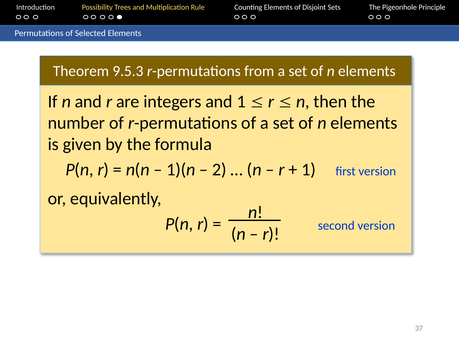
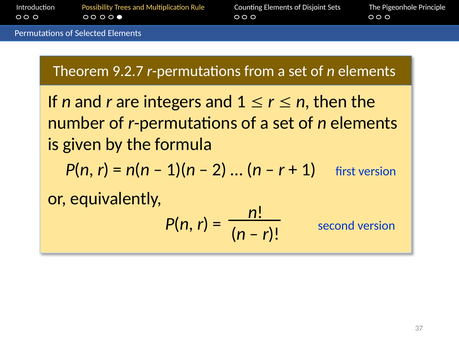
9.5.3: 9.5.3 -> 9.2.7
